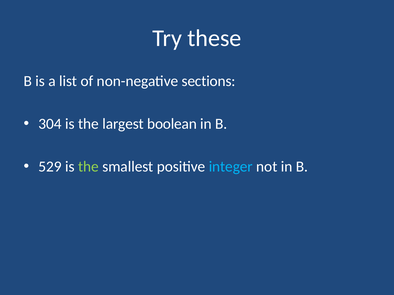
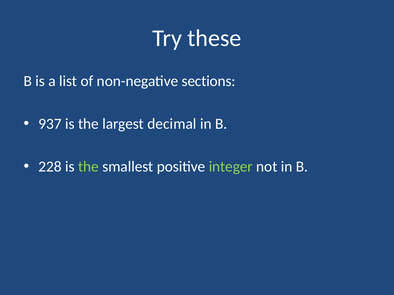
304: 304 -> 937
boolean: boolean -> decimal
529: 529 -> 228
integer colour: light blue -> light green
